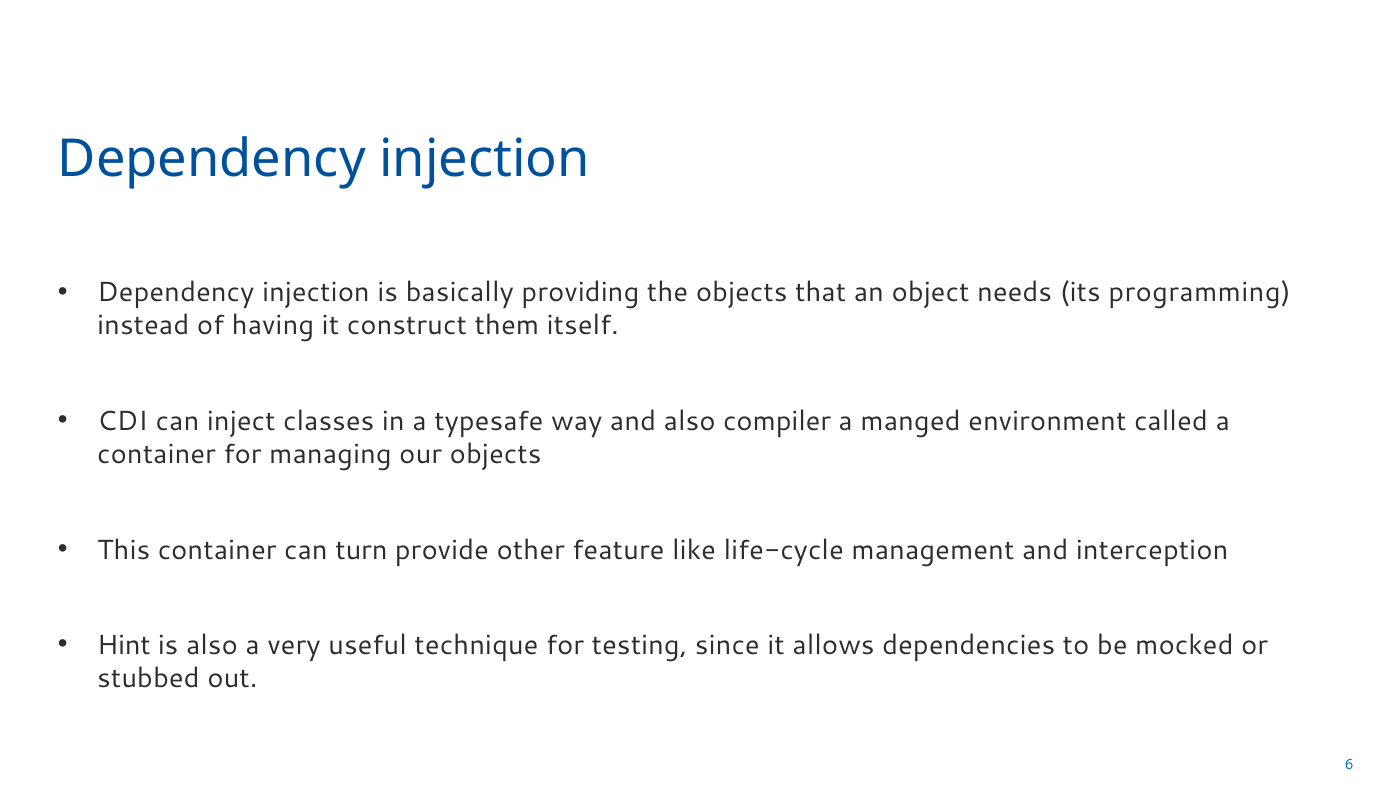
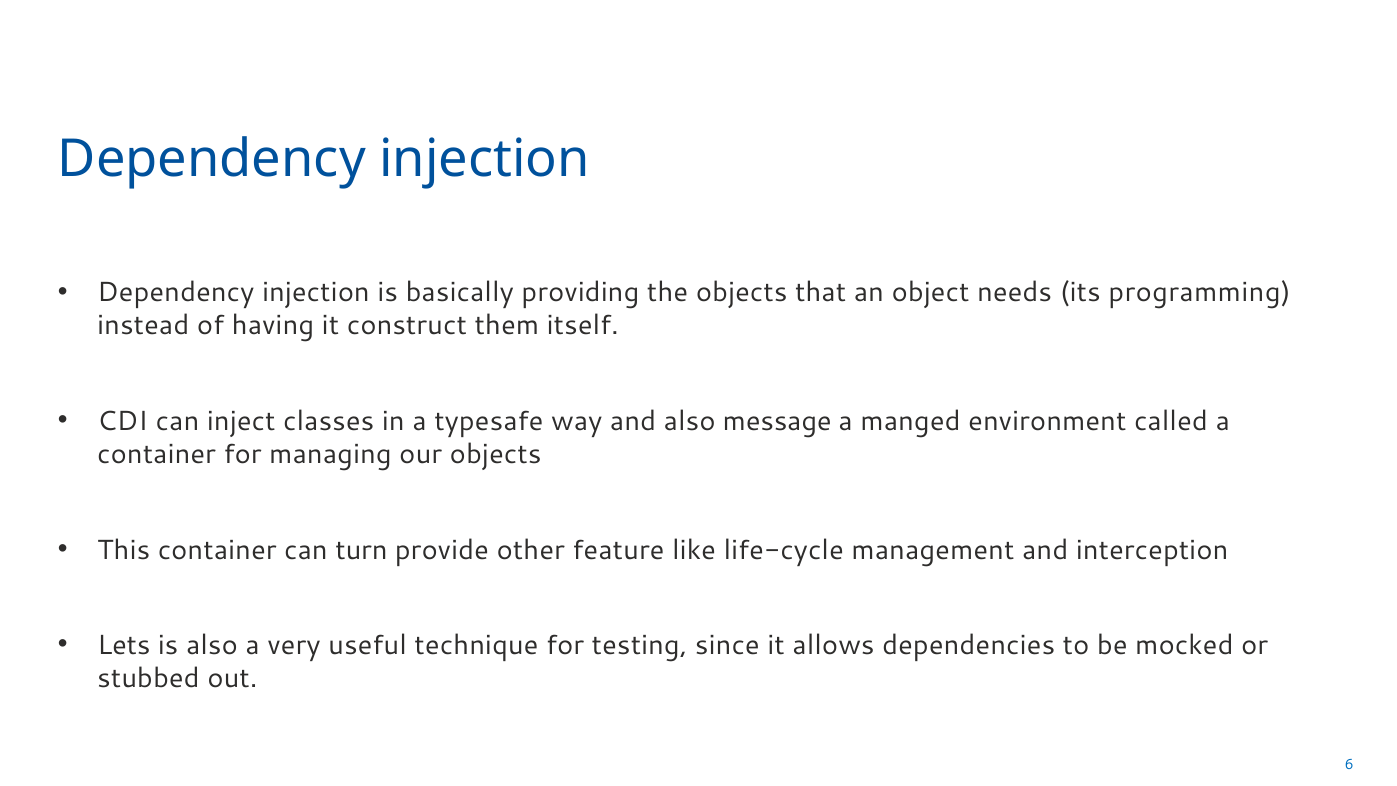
compiler: compiler -> message
Hint: Hint -> Lets
